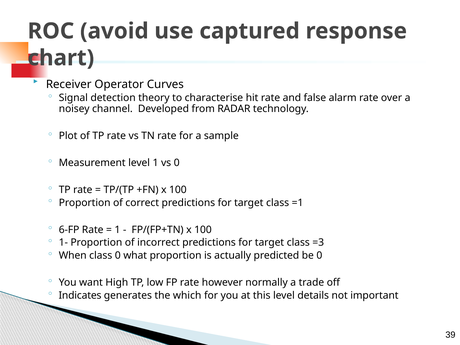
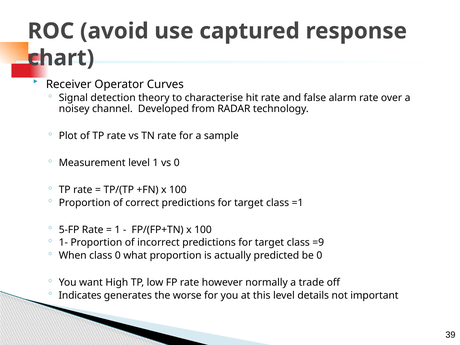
6-FP: 6-FP -> 5-FP
=3: =3 -> =9
which: which -> worse
